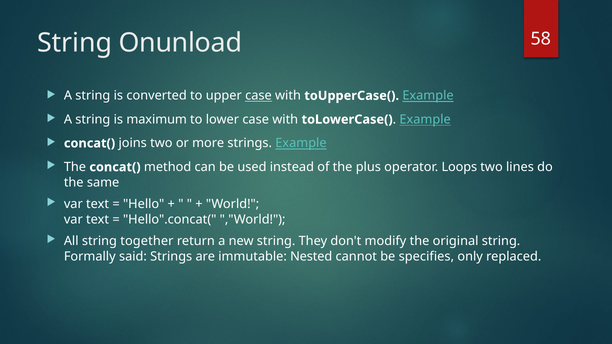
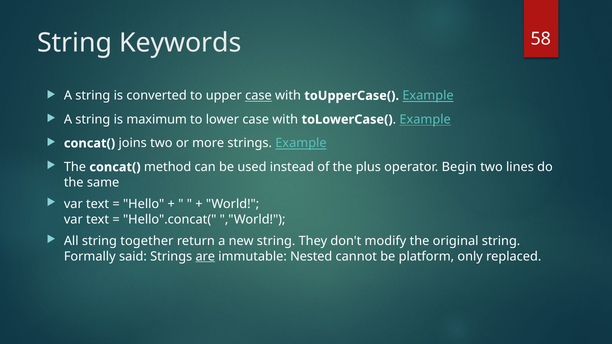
Onunload: Onunload -> Keywords
Loops: Loops -> Begin
are underline: none -> present
specifies: specifies -> platform
